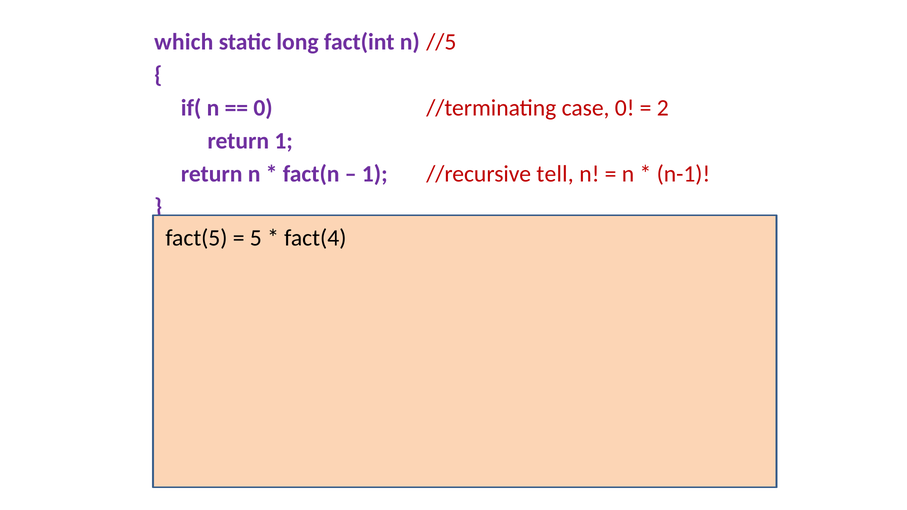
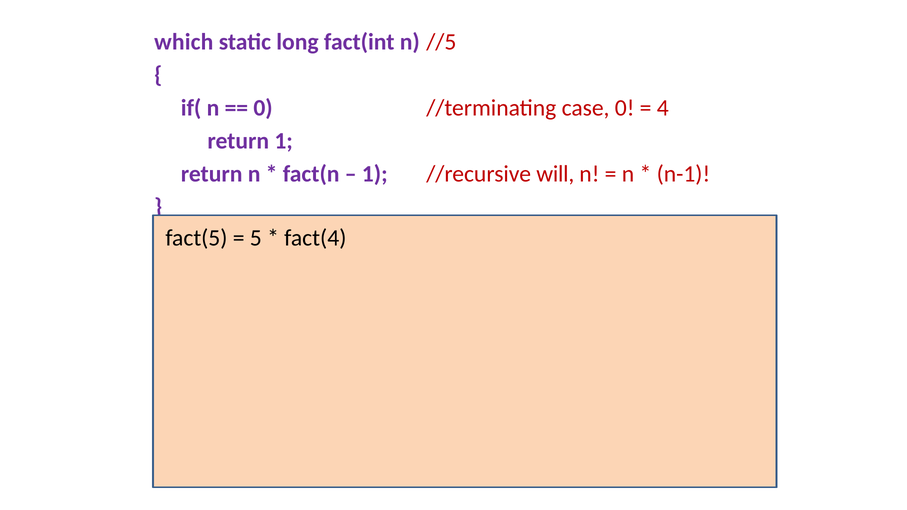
2: 2 -> 4
tell: tell -> will
